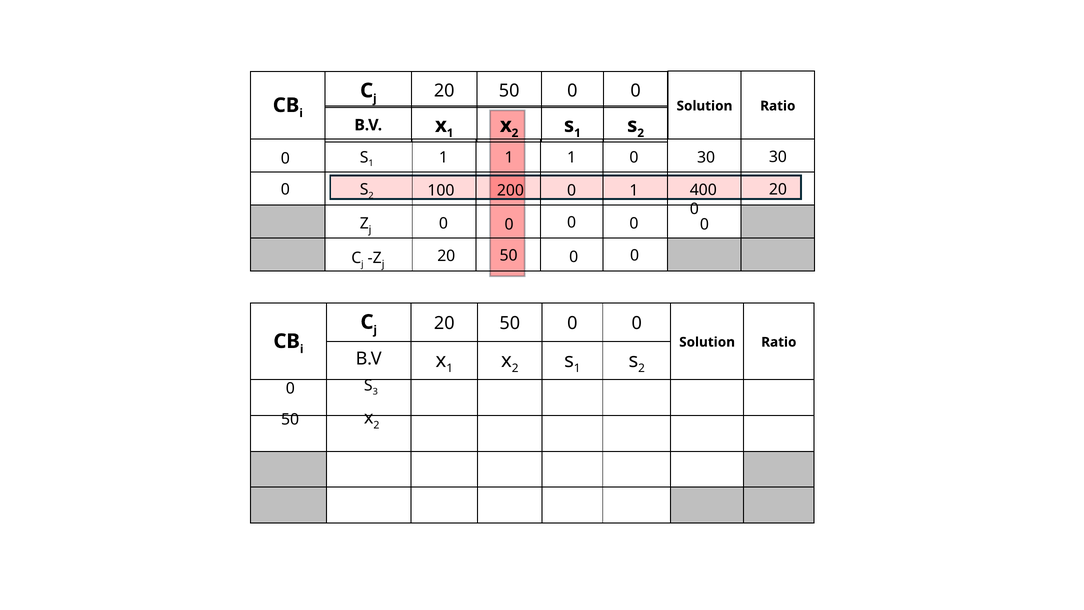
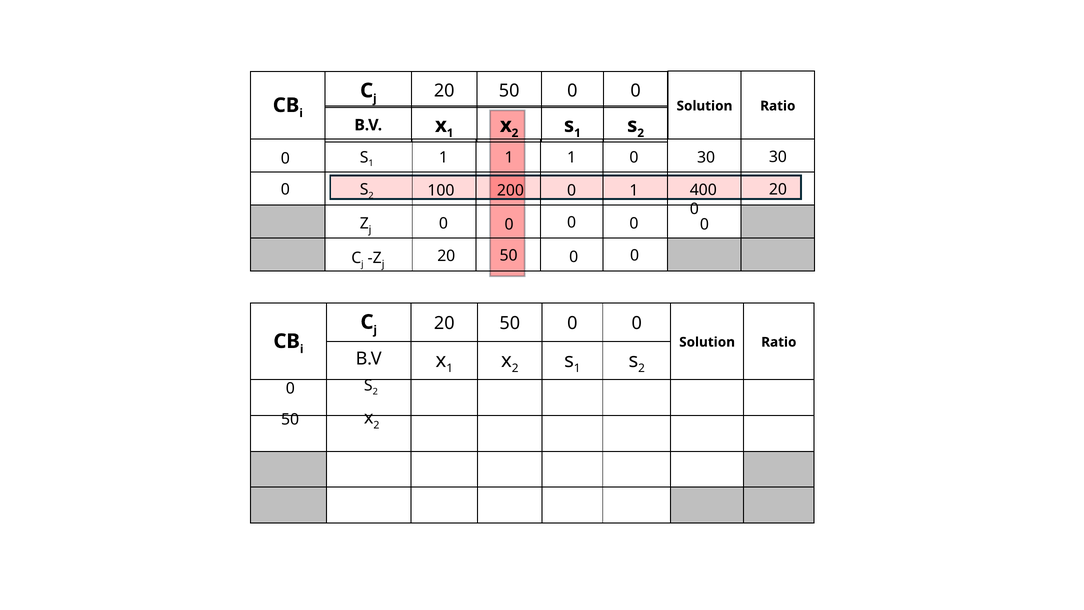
3 at (375, 391): 3 -> 2
